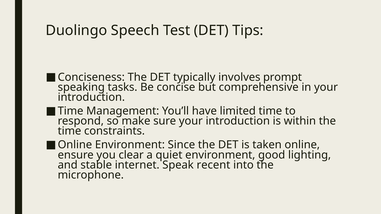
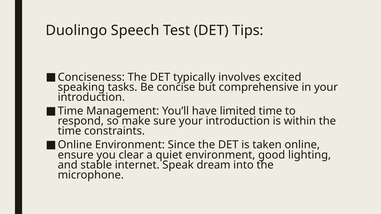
prompt: prompt -> excited
recent: recent -> dream
